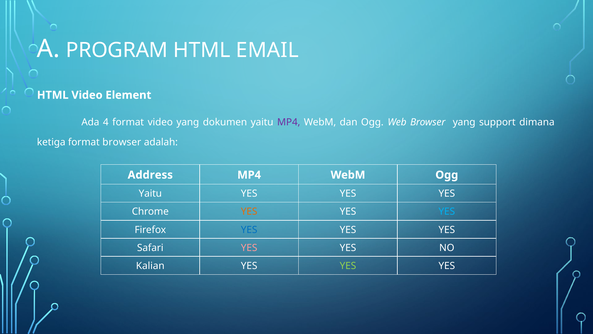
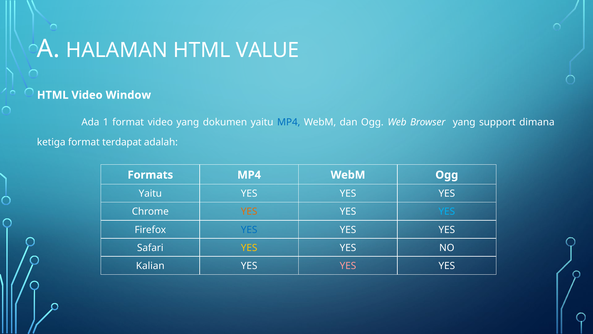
PROGRAM: PROGRAM -> HALAMAN
EMAIL: EMAIL -> VALUE
Element: Element -> Window
4: 4 -> 1
MP4 at (289, 122) colour: purple -> blue
format browser: browser -> terdapat
Address: Address -> Formats
YES at (249, 247) colour: pink -> yellow
YES at (348, 266) colour: light green -> pink
